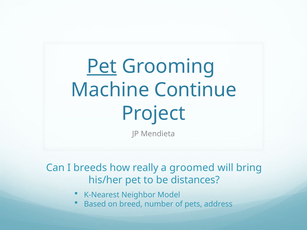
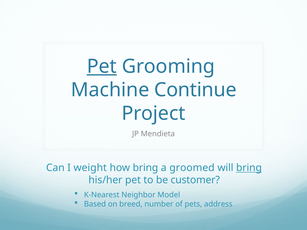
breeds: breeds -> weight
how really: really -> bring
bring at (249, 168) underline: none -> present
distances: distances -> customer
